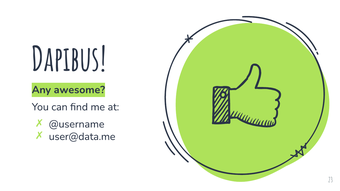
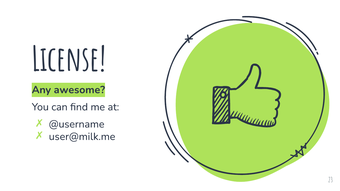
Dapibus: Dapibus -> License
user@data.me: user@data.me -> user@milk.me
